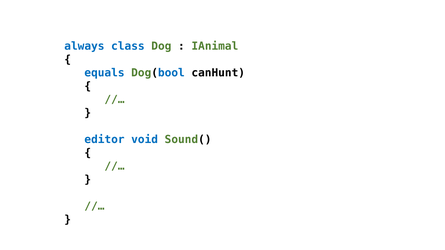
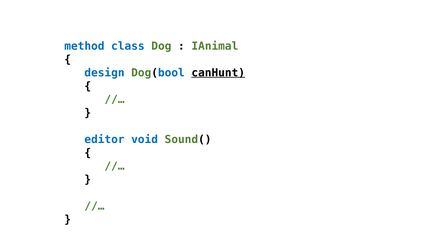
always: always -> method
equals: equals -> design
canHunt underline: none -> present
